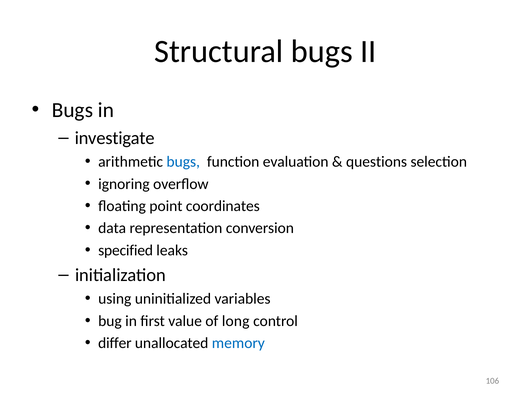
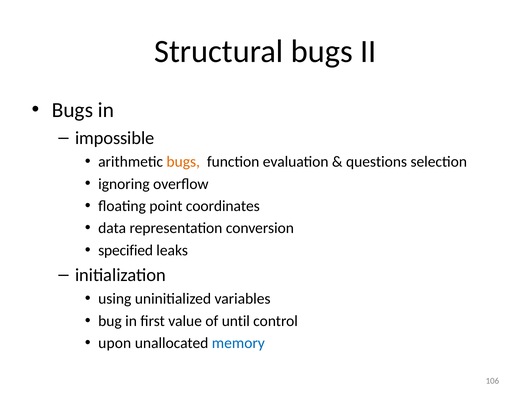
investigate: investigate -> impossible
bugs at (183, 161) colour: blue -> orange
long: long -> until
differ: differ -> upon
